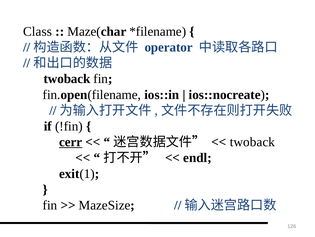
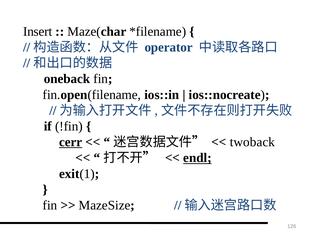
Class: Class -> Insert
twoback at (67, 79): twoback -> oneback
endl underline: none -> present
